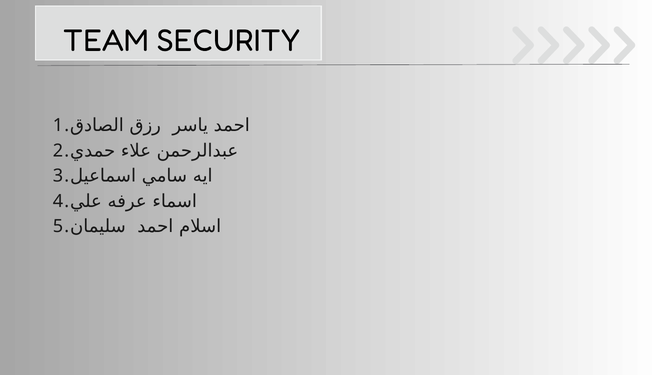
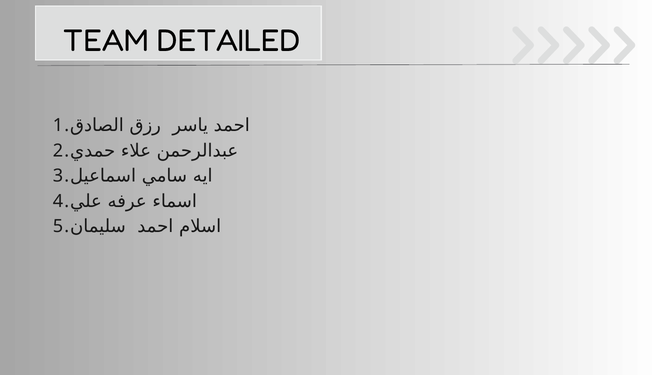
SECURITY: SECURITY -> DETAILED
